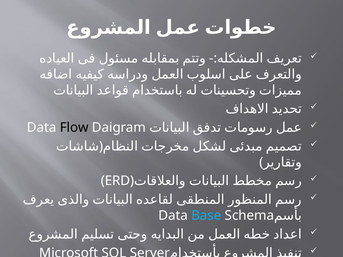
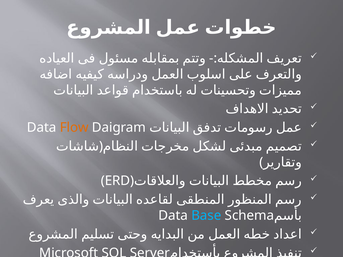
Flow colour: black -> orange
